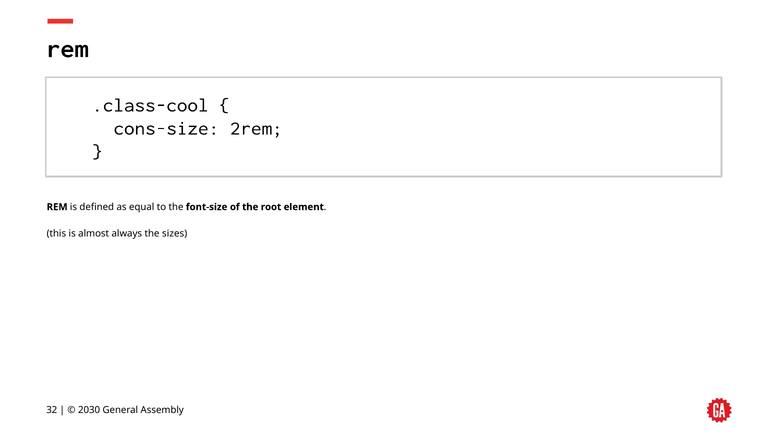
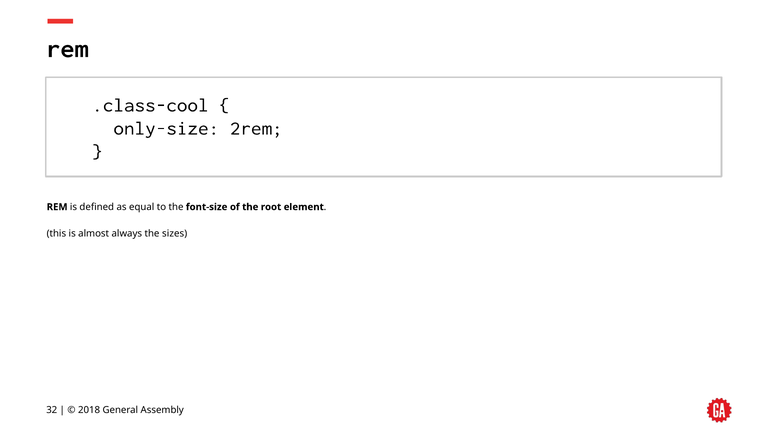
cons-size: cons-size -> only-size
2030: 2030 -> 2018
